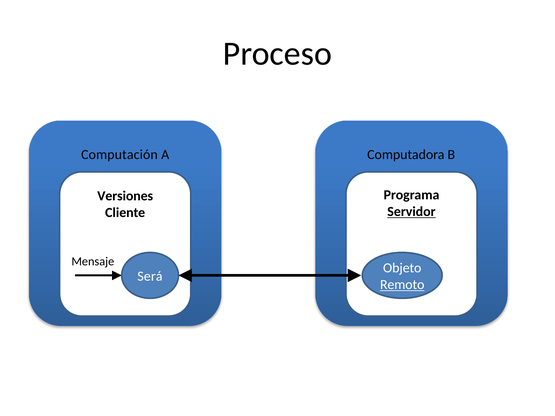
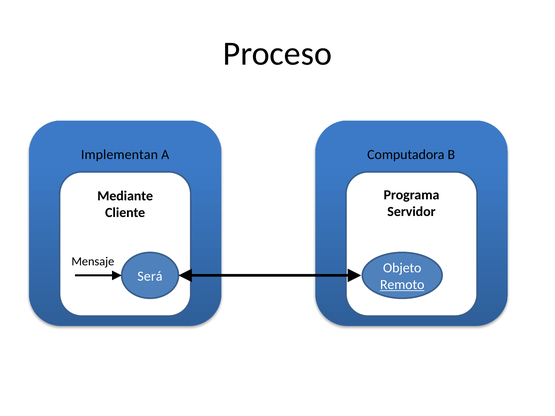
Computación: Computación -> Implementan
Versiones: Versiones -> Mediante
Servidor underline: present -> none
